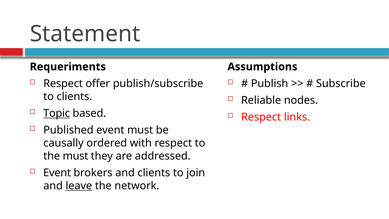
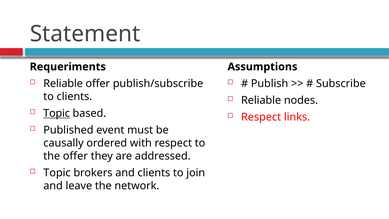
Respect at (63, 83): Respect -> Reliable
the must: must -> offer
Event at (57, 173): Event -> Topic
leave underline: present -> none
